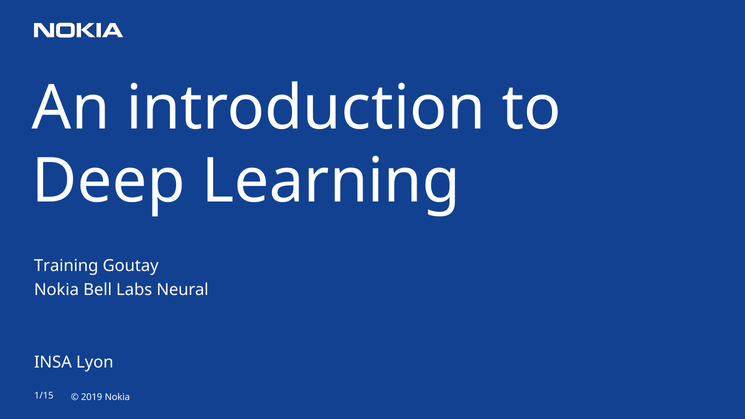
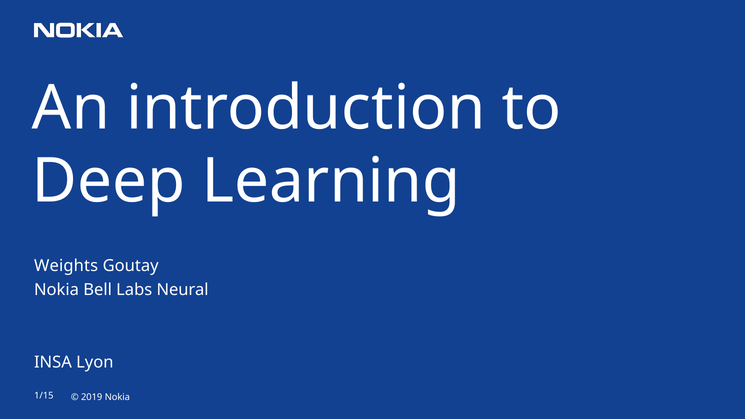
Training: Training -> Weights
